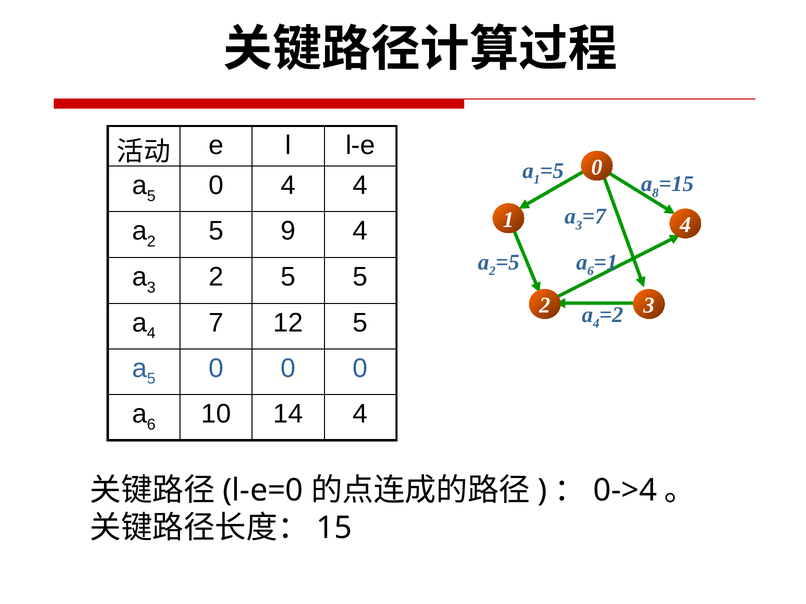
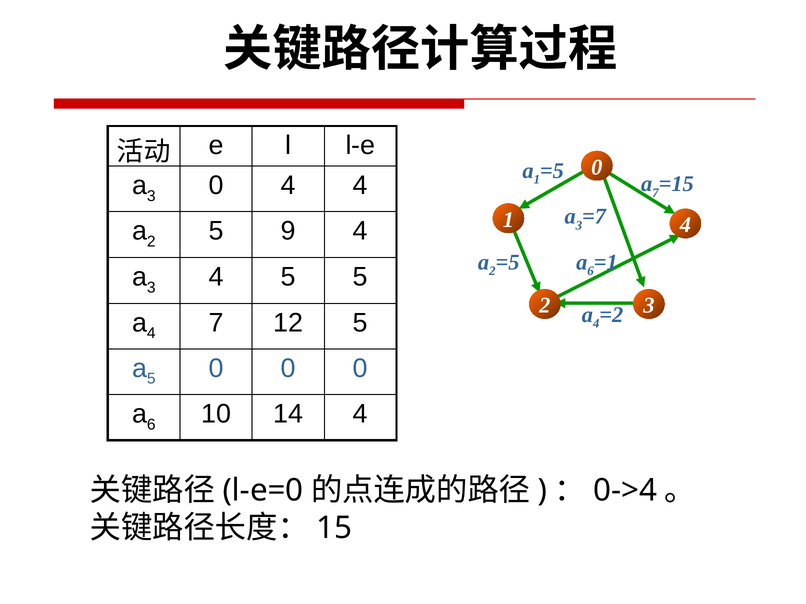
5 at (151, 196): 5 -> 3
8 at (655, 193): 8 -> 7
2 at (216, 277): 2 -> 4
